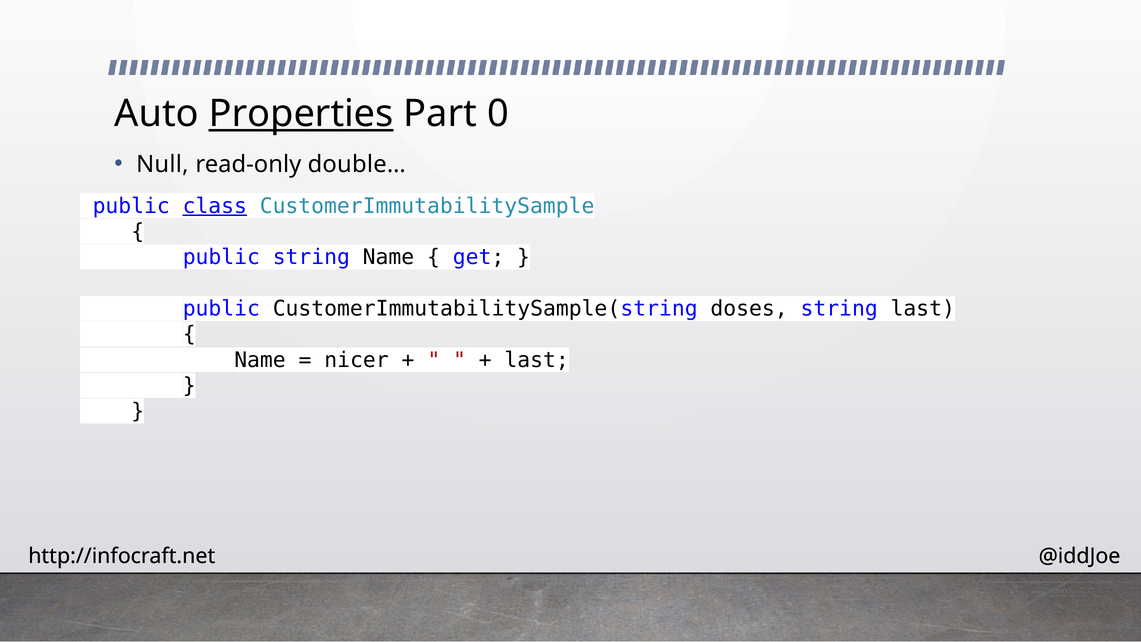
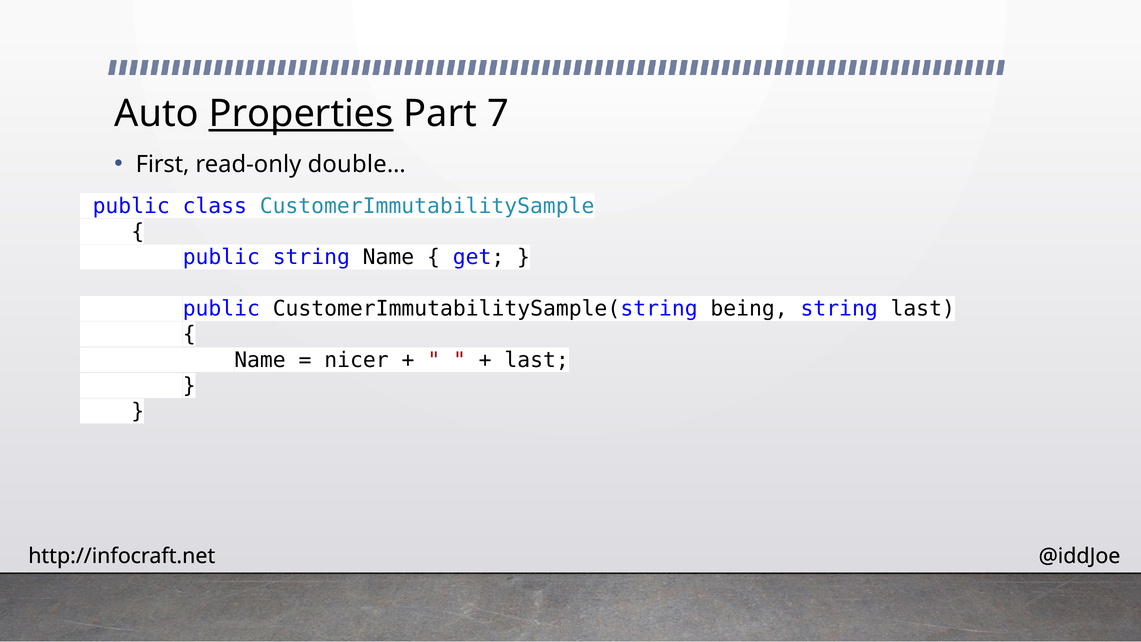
0: 0 -> 7
Null: Null -> First
class underline: present -> none
doses: doses -> being
